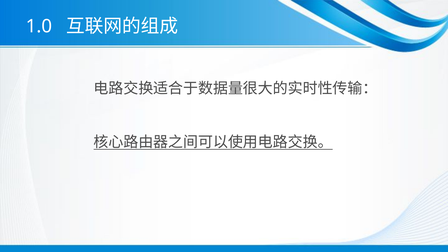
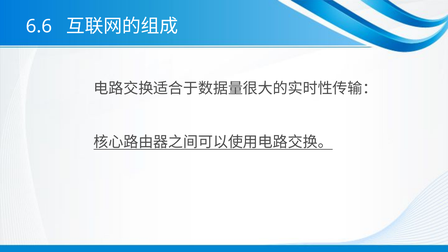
1.0: 1.0 -> 6.6
